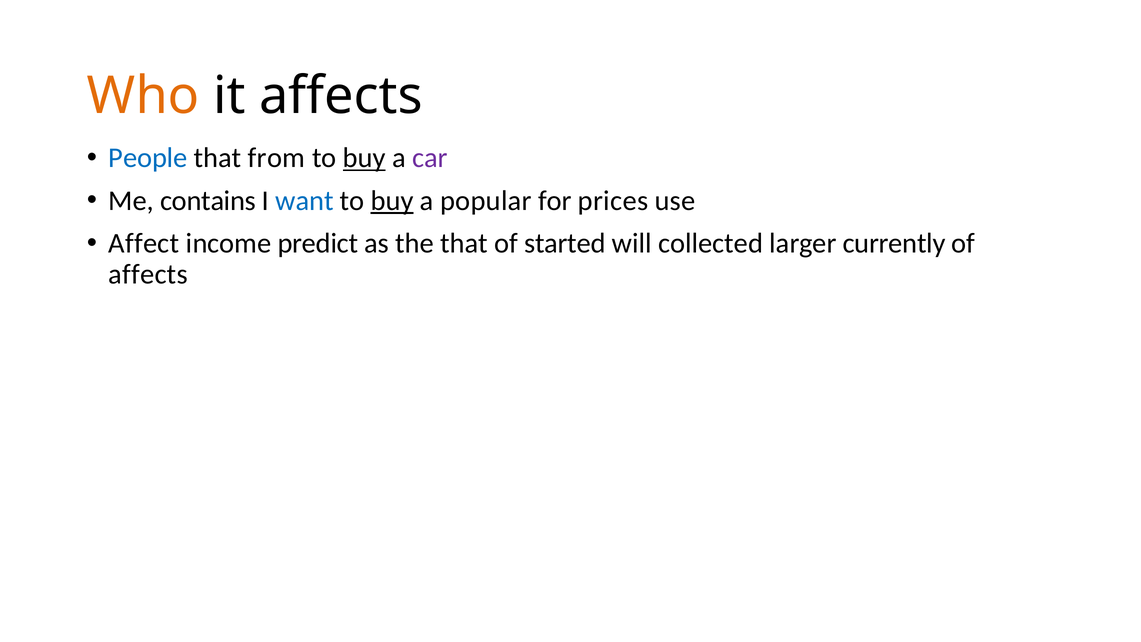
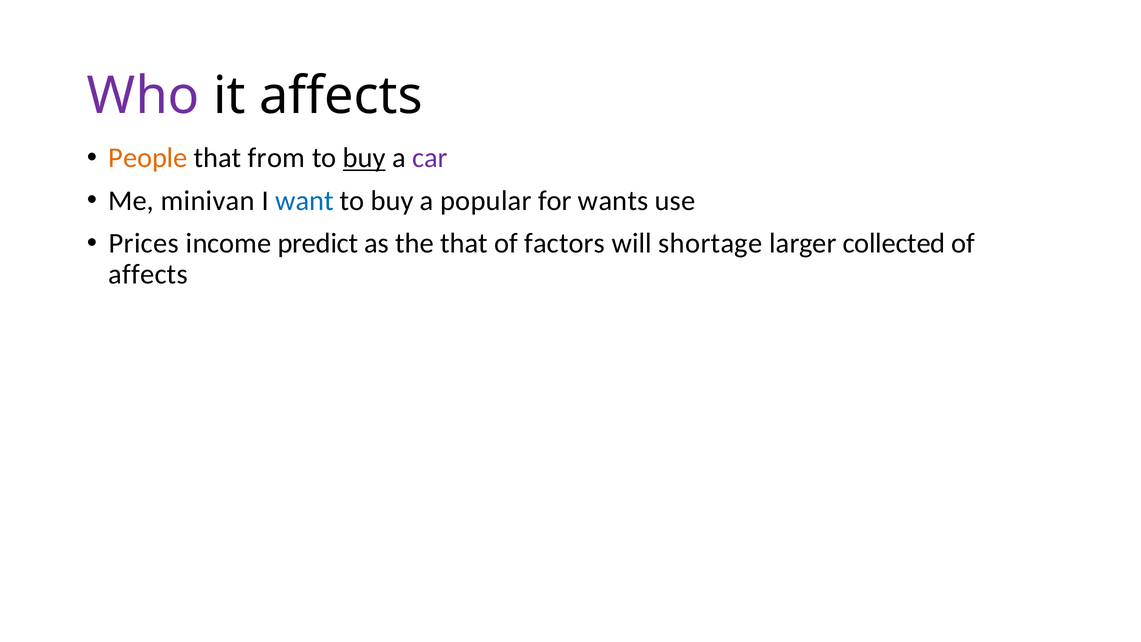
Who colour: orange -> purple
People colour: blue -> orange
contains: contains -> minivan
buy at (392, 201) underline: present -> none
prices: prices -> wants
Affect: Affect -> Prices
started: started -> factors
collected: collected -> shortage
currently: currently -> collected
